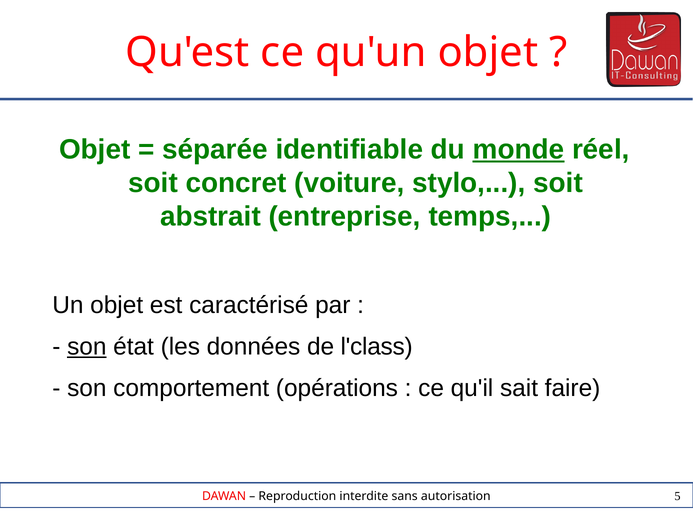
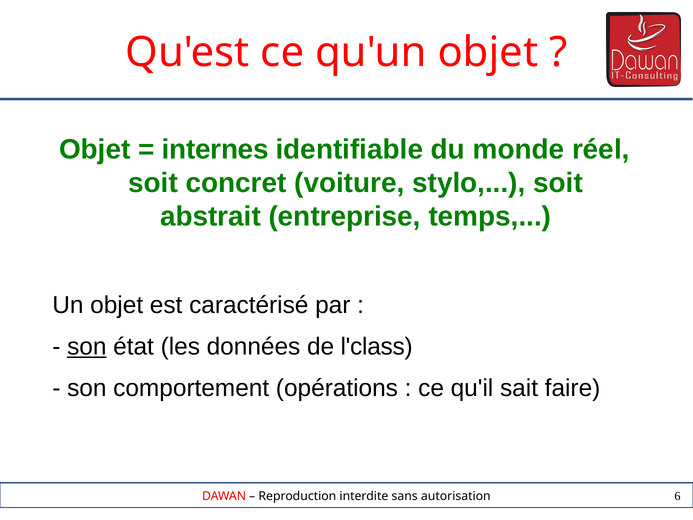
séparée: séparée -> internes
monde underline: present -> none
5: 5 -> 6
